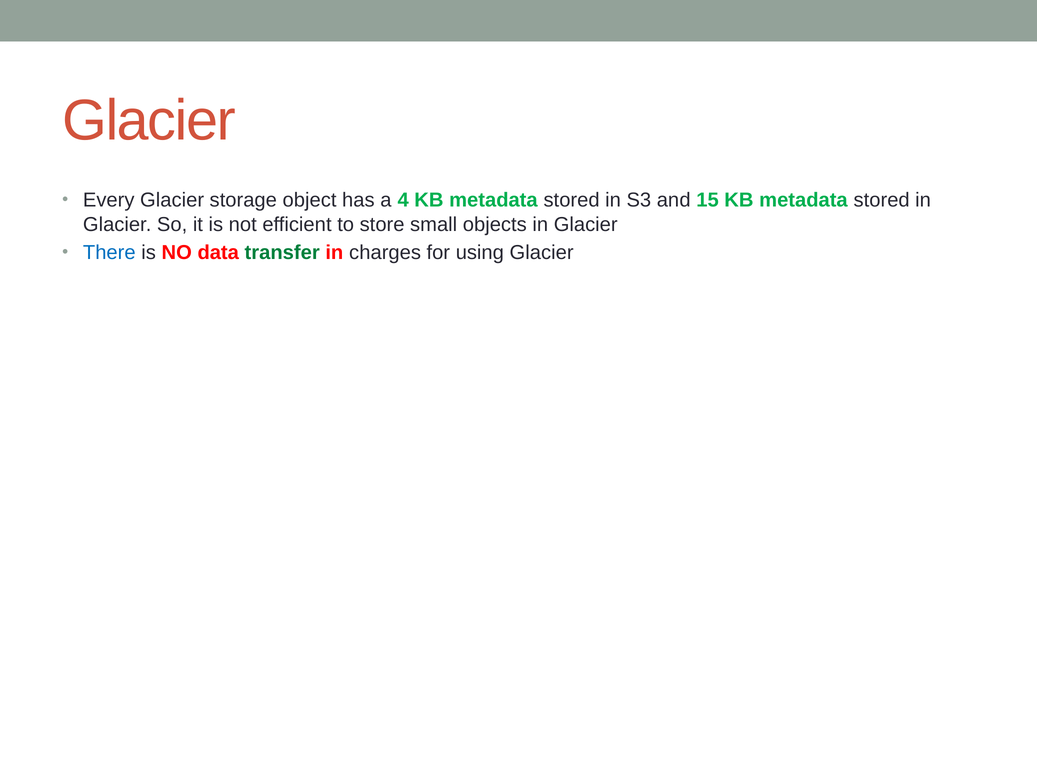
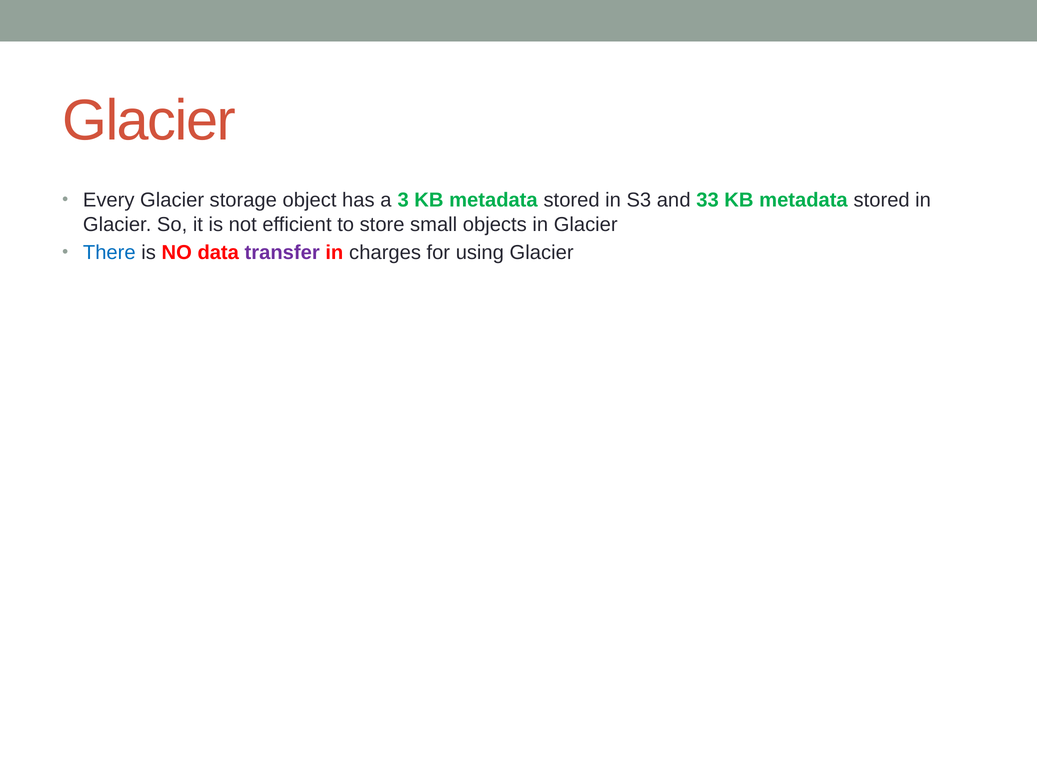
4: 4 -> 3
15: 15 -> 33
transfer colour: green -> purple
